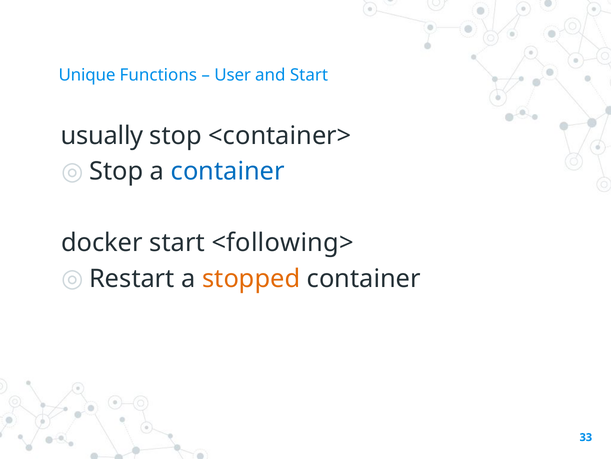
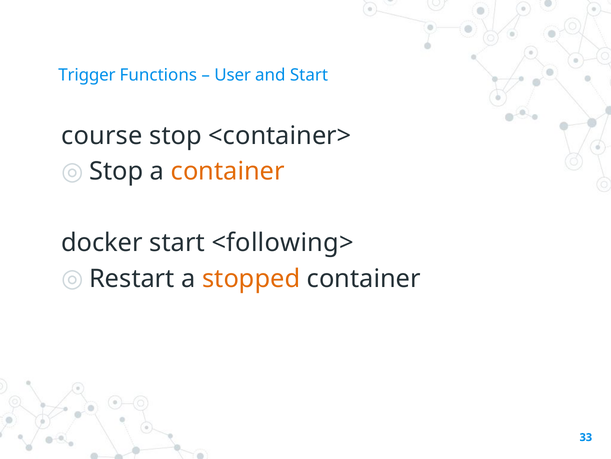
Unique: Unique -> Trigger
usually: usually -> course
container at (228, 171) colour: blue -> orange
